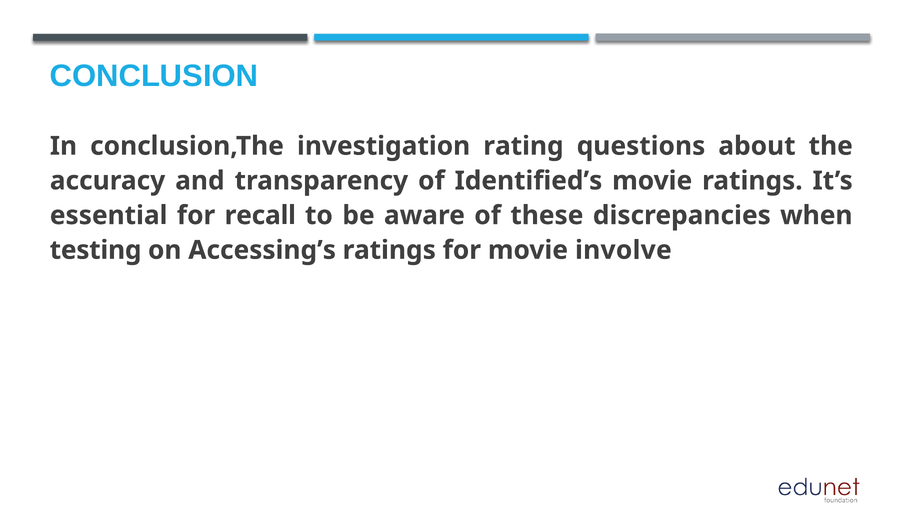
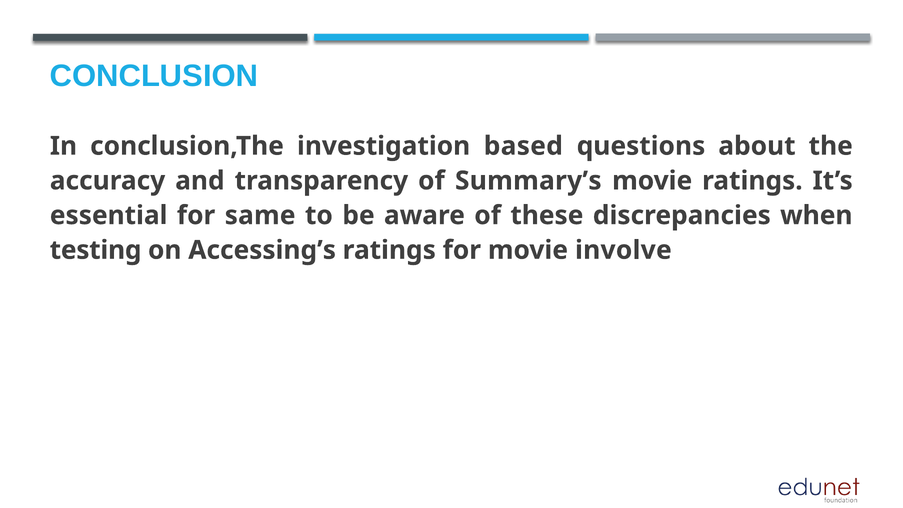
rating: rating -> based
Identified’s: Identified’s -> Summary’s
recall: recall -> same
